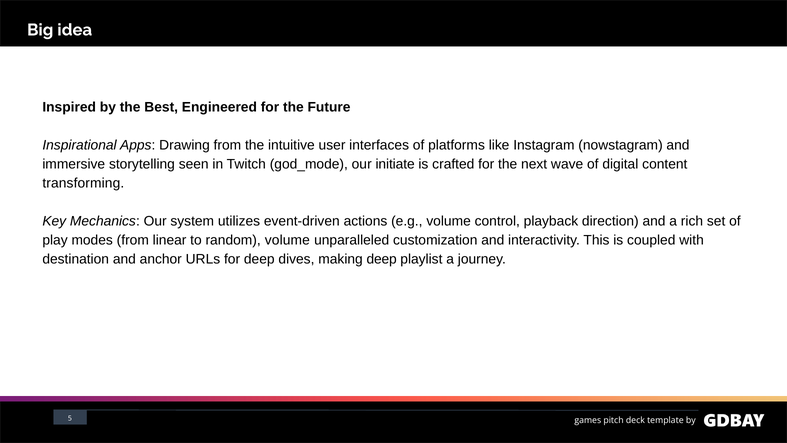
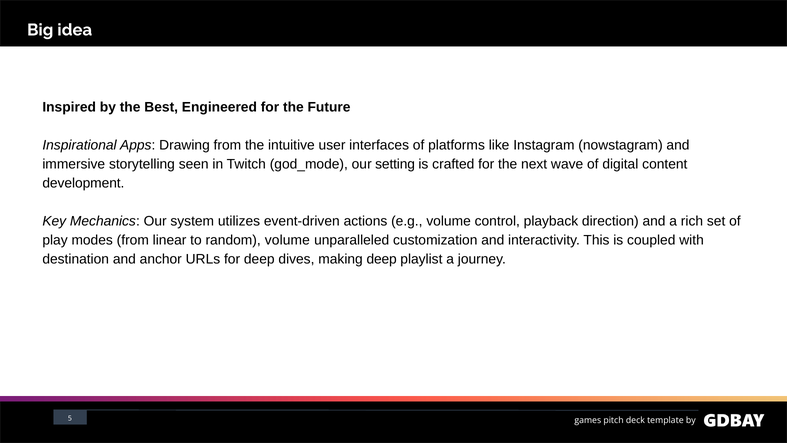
initiate: initiate -> setting
transforming: transforming -> development
